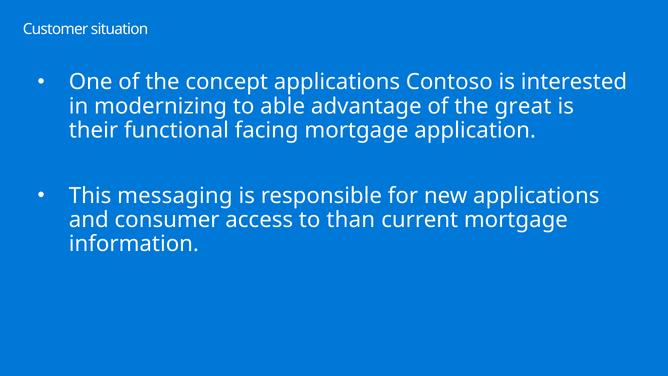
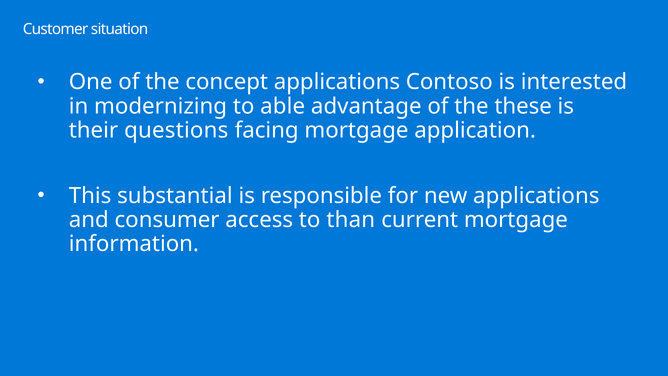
great: great -> these
functional: functional -> questions
messaging: messaging -> substantial
